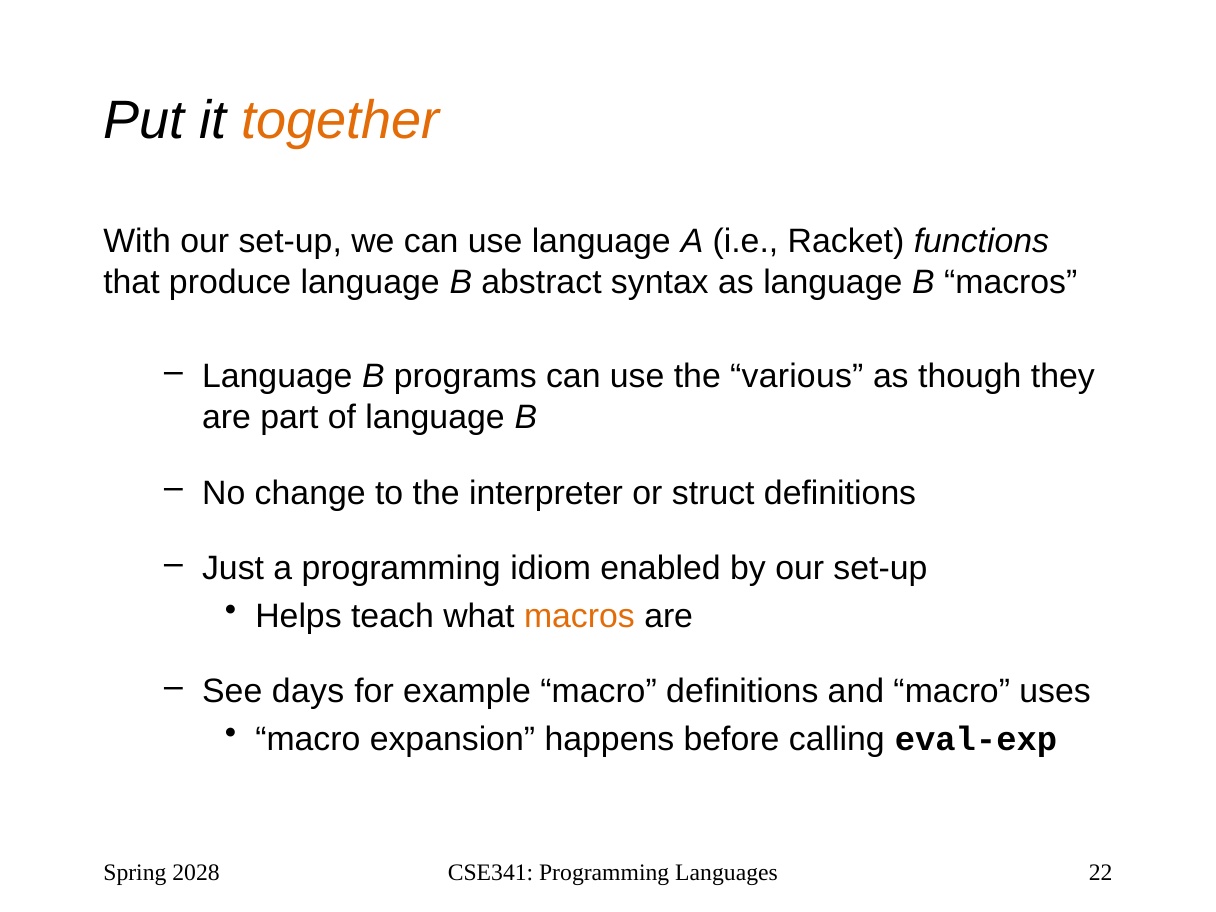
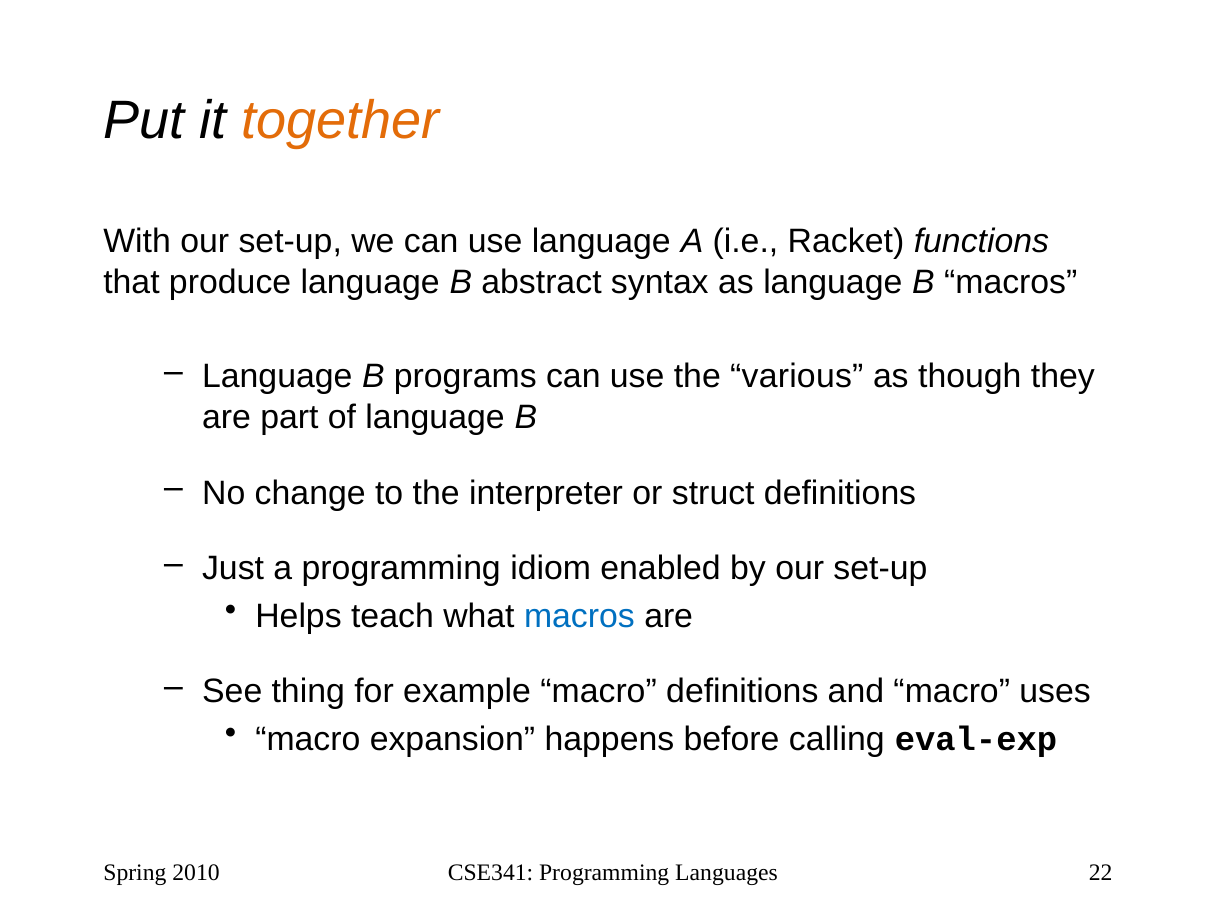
macros at (579, 616) colour: orange -> blue
days: days -> thing
2028: 2028 -> 2010
